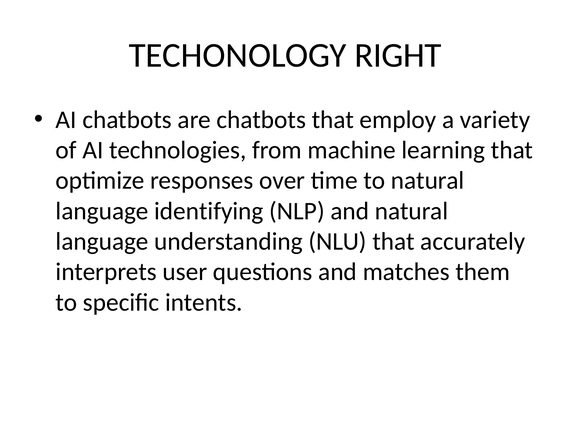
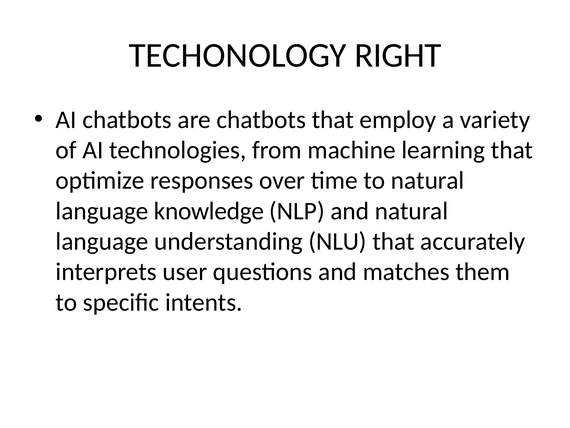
identifying: identifying -> knowledge
